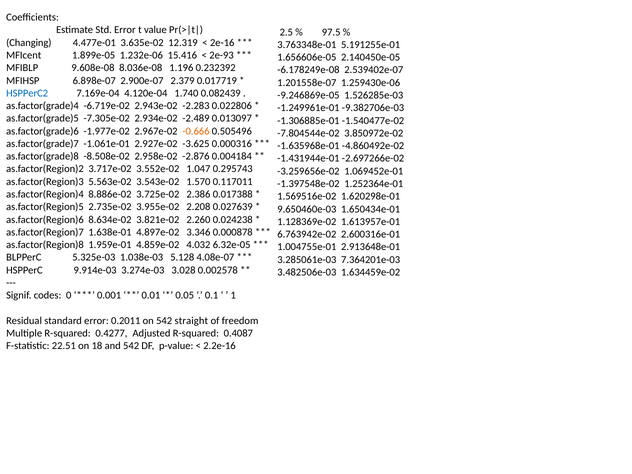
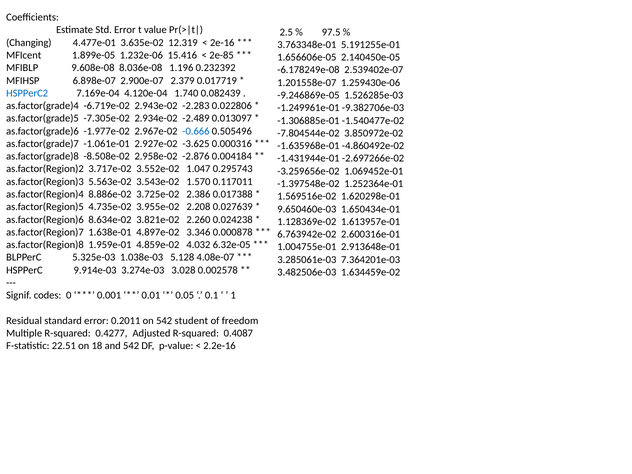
2e-93: 2e-93 -> 2e-85
-0.666 colour: orange -> blue
2.735e-02: 2.735e-02 -> 4.735e-02
straight: straight -> student
